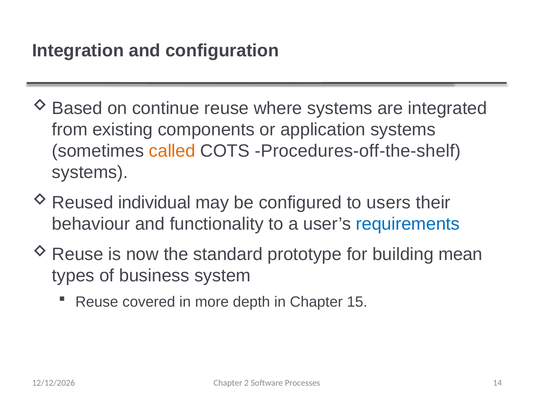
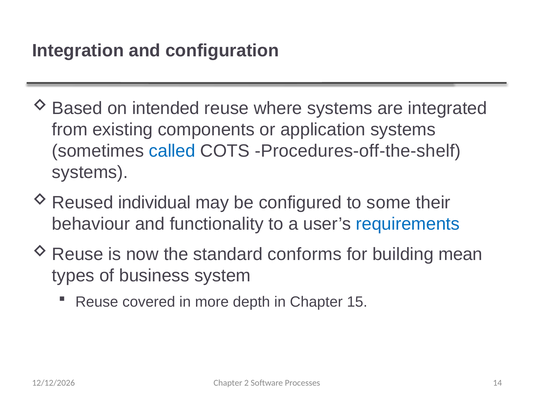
continue: continue -> intended
called colour: orange -> blue
users: users -> some
prototype: prototype -> conforms
